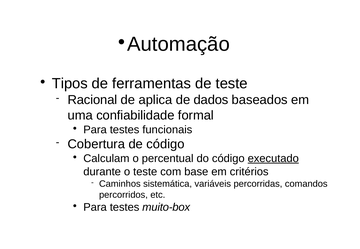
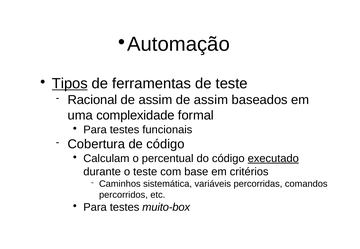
Tipos underline: none -> present
aplica at (155, 100): aplica -> assim
dados at (211, 100): dados -> assim
confiabilidade: confiabilidade -> complexidade
